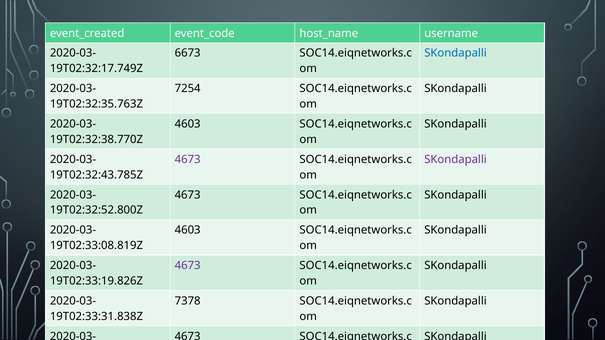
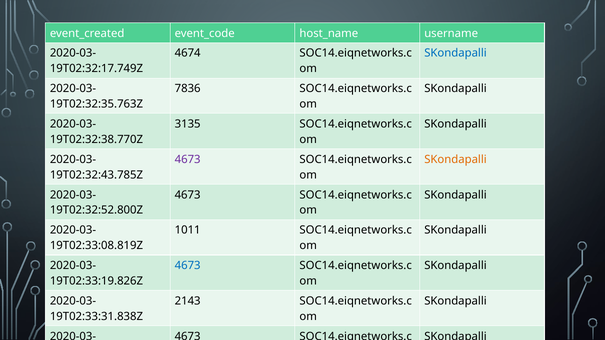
6673: 6673 -> 4674
7254: 7254 -> 7836
4603 at (188, 124): 4603 -> 3135
SKondapalli at (455, 160) colour: purple -> orange
4603 at (188, 230): 4603 -> 1011
4673 at (188, 266) colour: purple -> blue
7378: 7378 -> 2143
